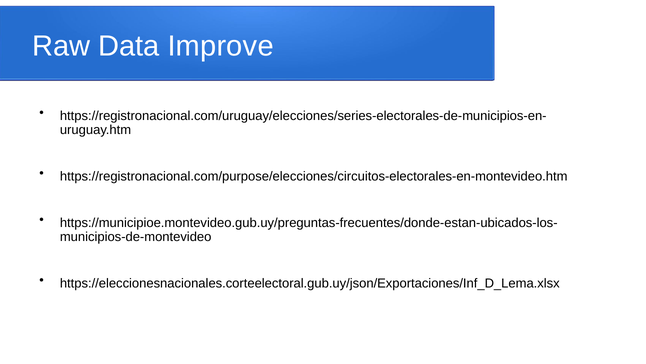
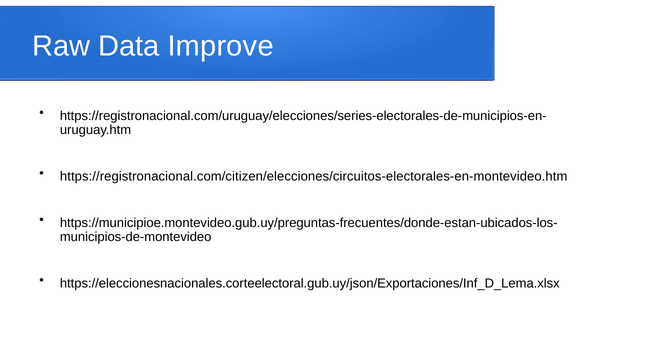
https://registronacional.com/purpose/elecciones/circuitos-electorales-en-montevideo.htm: https://registronacional.com/purpose/elecciones/circuitos-electorales-en-montevideo.htm -> https://registronacional.com/citizen/elecciones/circuitos-electorales-en-montevideo.htm
